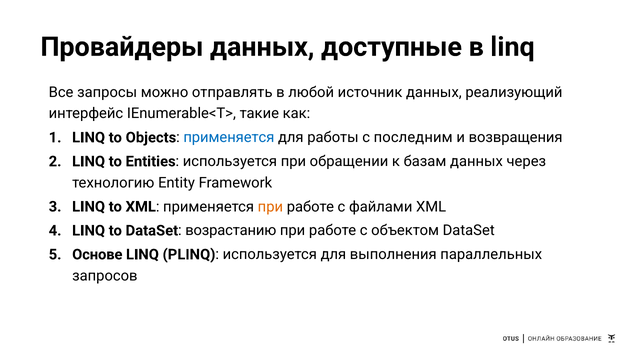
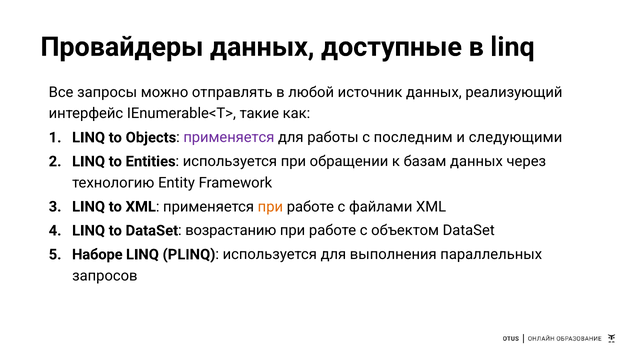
применяется at (229, 137) colour: blue -> purple
возвращения: возвращения -> следующими
Основе: Основе -> Наборе
